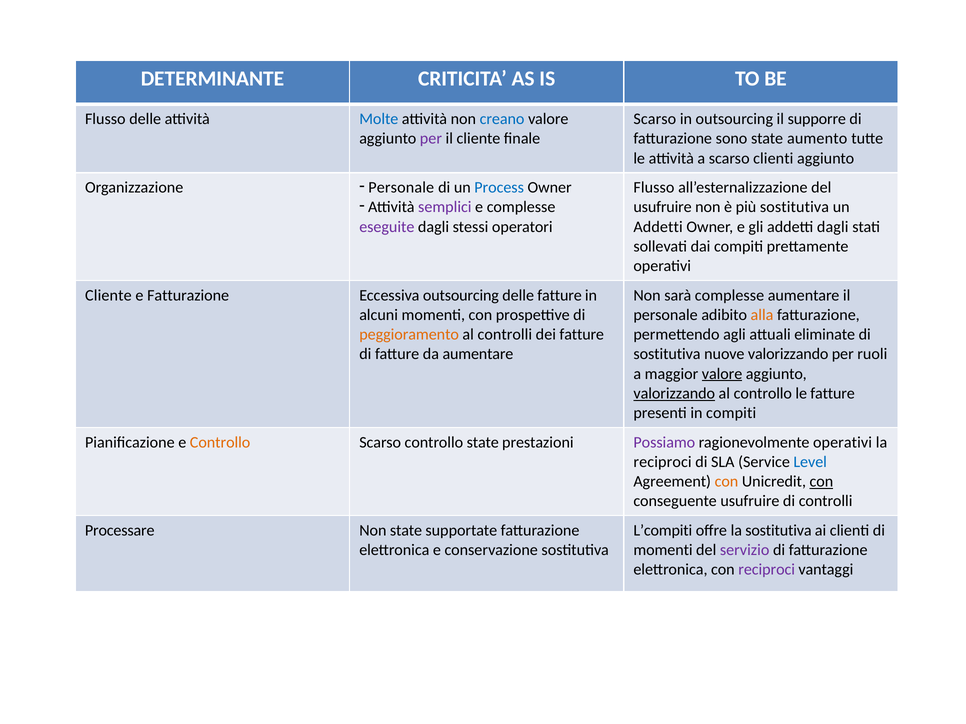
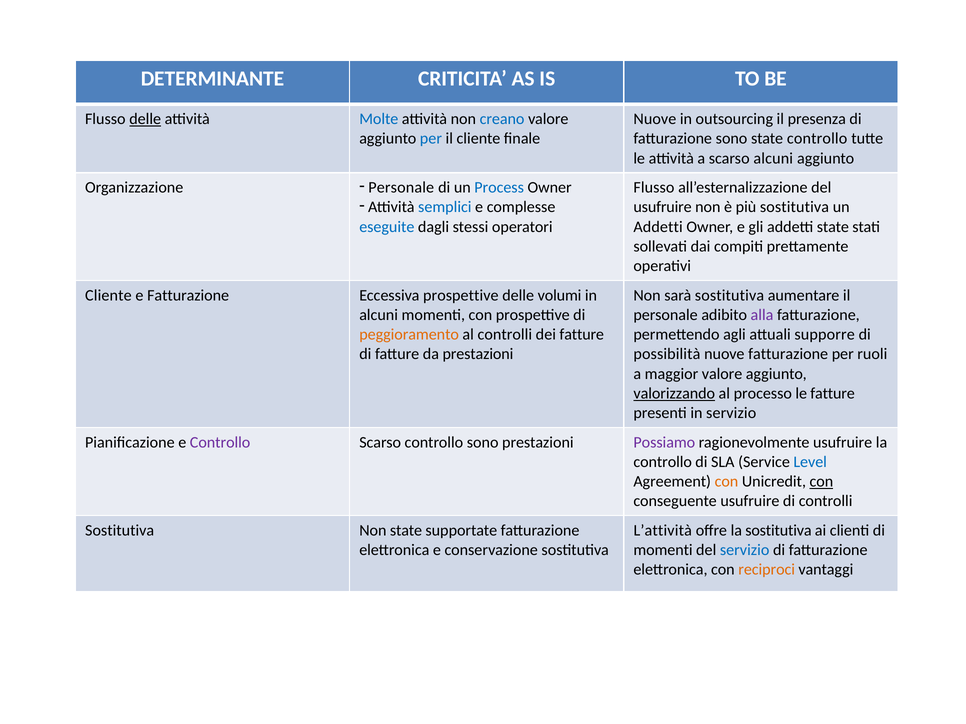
delle at (145, 119) underline: none -> present
Scarso at (655, 119): Scarso -> Nuove
supporre: supporre -> presenza
per at (431, 139) colour: purple -> blue
state aumento: aumento -> controllo
scarso clienti: clienti -> alcuni
semplici colour: purple -> blue
eseguite colour: purple -> blue
addetti dagli: dagli -> state
Eccessiva outsourcing: outsourcing -> prospettive
delle fatture: fatture -> volumi
sarà complesse: complesse -> sostitutiva
alla colour: orange -> purple
eliminate: eliminate -> supporre
da aumentare: aumentare -> prestazioni
sostitutiva at (667, 354): sostitutiva -> possibilità
nuove valorizzando: valorizzando -> fatturazione
valore at (722, 374) underline: present -> none
al controllo: controllo -> processo
in compiti: compiti -> servizio
Controllo at (220, 443) colour: orange -> purple
controllo state: state -> sono
ragionevolmente operativi: operativi -> usufruire
reciproci at (663, 462): reciproci -> controllo
Processare at (120, 531): Processare -> Sostitutiva
L’compiti: L’compiti -> L’attività
servizio at (745, 550) colour: purple -> blue
reciproci at (767, 570) colour: purple -> orange
